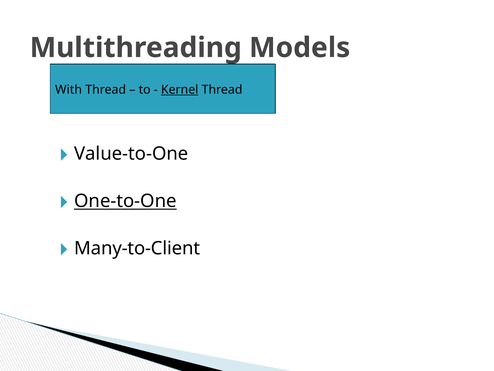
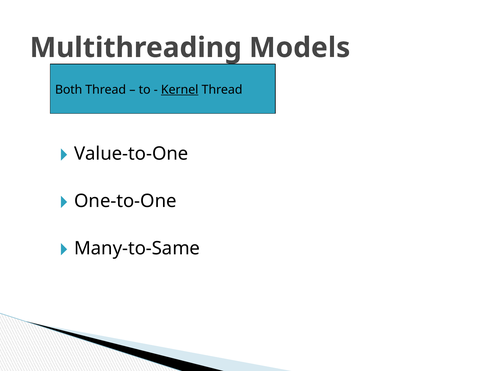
With: With -> Both
One-to-One underline: present -> none
Many-to-Client: Many-to-Client -> Many-to-Same
